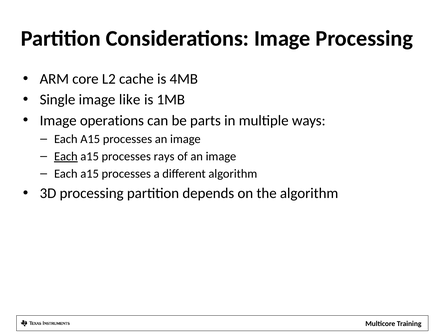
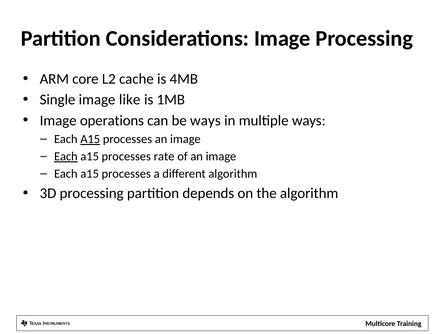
be parts: parts -> ways
A15 at (90, 139) underline: none -> present
rays: rays -> rate
